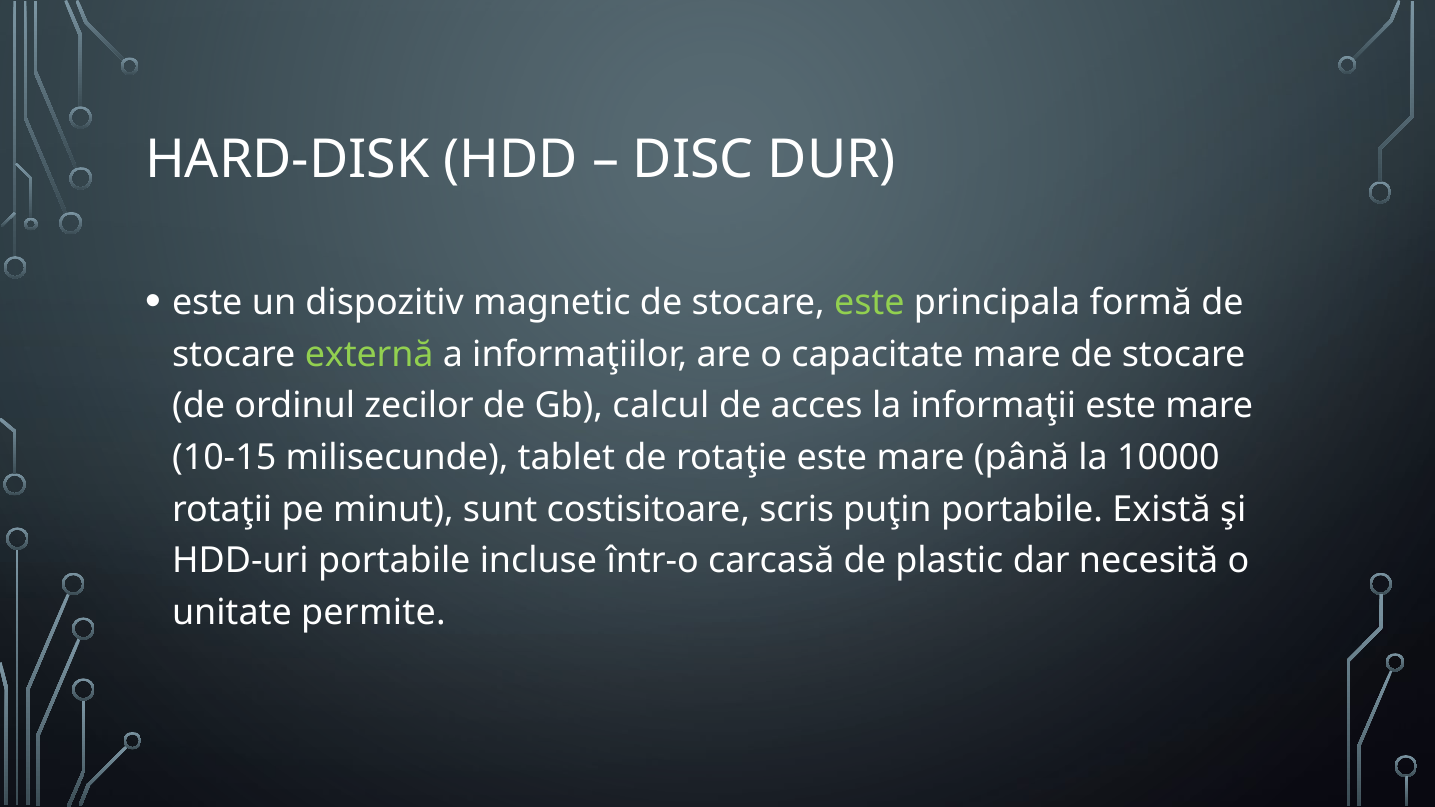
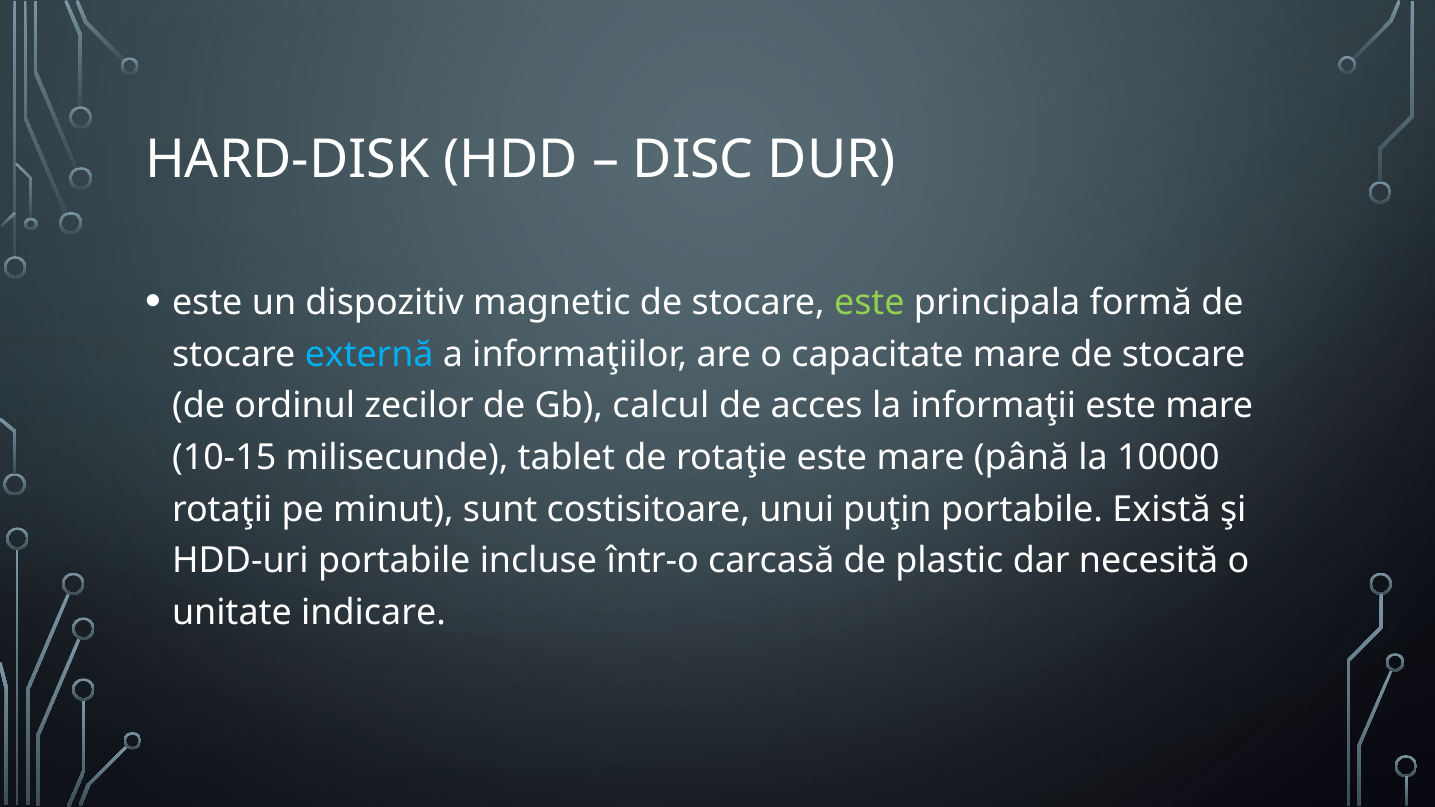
externă colour: light green -> light blue
scris: scris -> unui
permite: permite -> indicare
